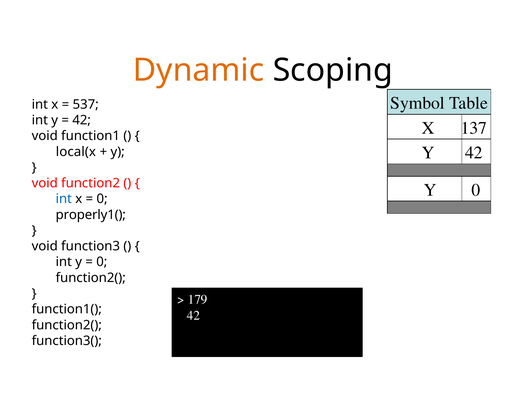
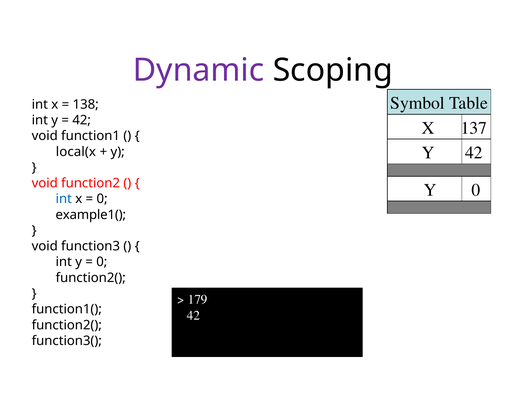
Dynamic colour: orange -> purple
537: 537 -> 138
properly1(: properly1( -> example1(
